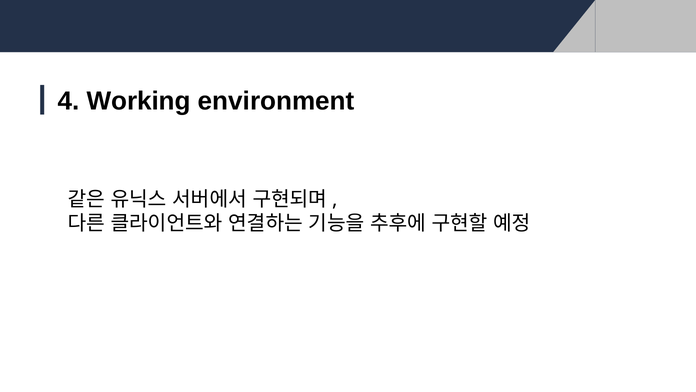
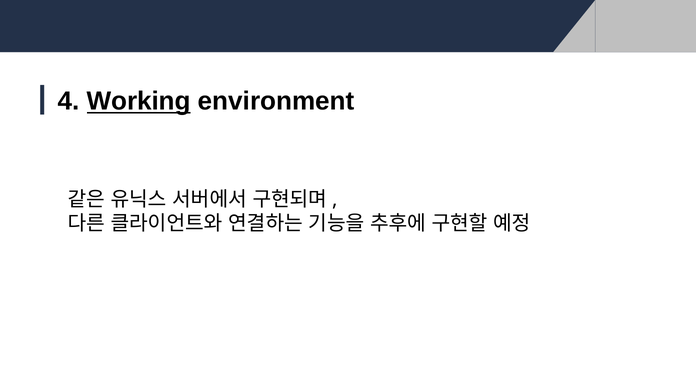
Working underline: none -> present
